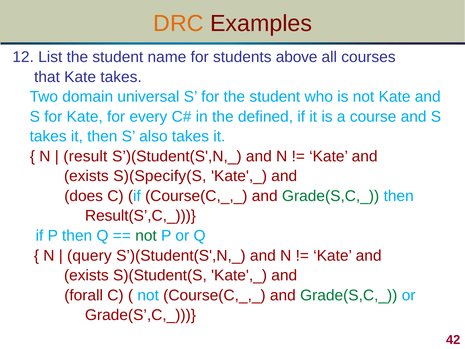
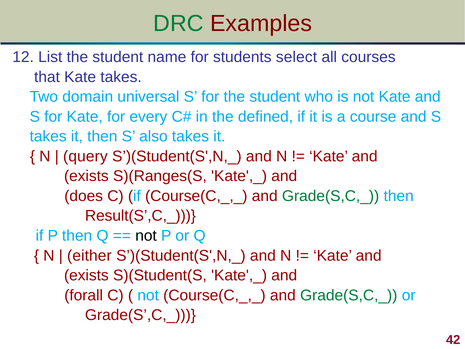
DRC colour: orange -> green
above: above -> select
result: result -> query
S)(Specify(S: S)(Specify(S -> S)(Ranges(S
not at (146, 236) colour: green -> black
query: query -> either
